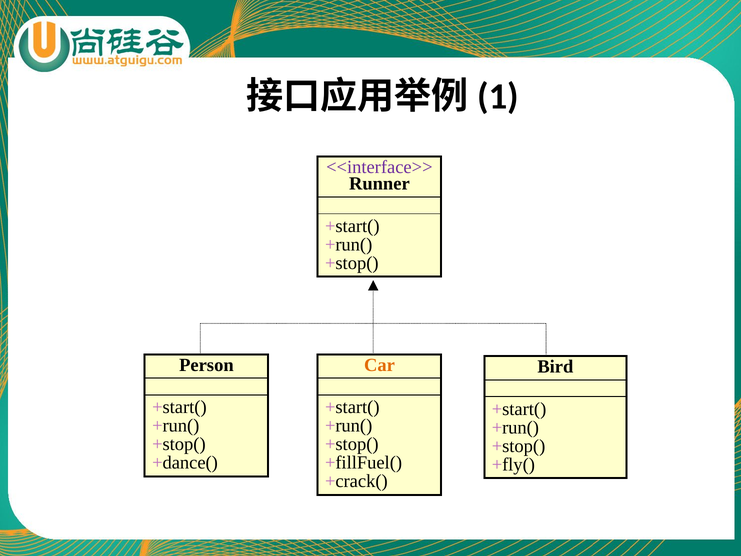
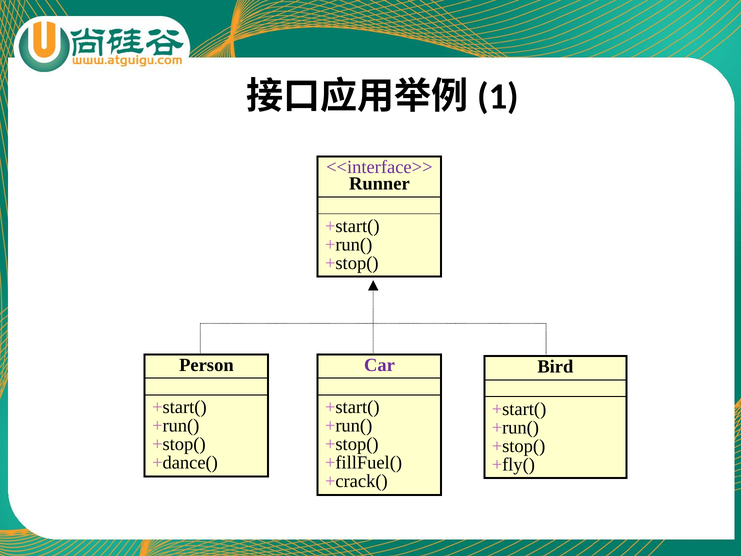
Car colour: orange -> purple
